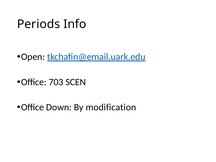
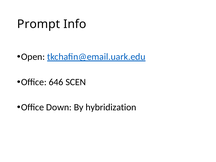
Periods: Periods -> Prompt
703: 703 -> 646
modification: modification -> hybridization
